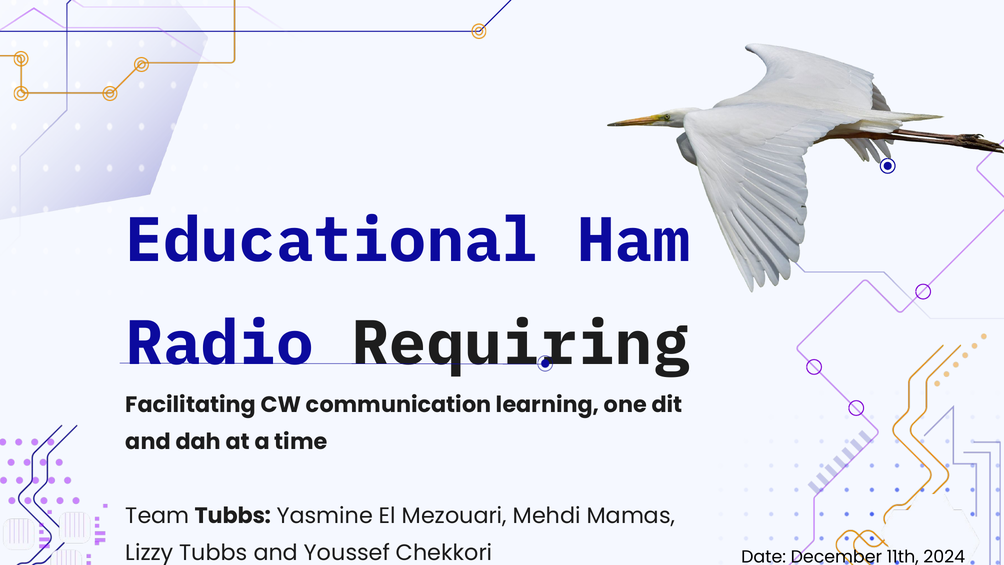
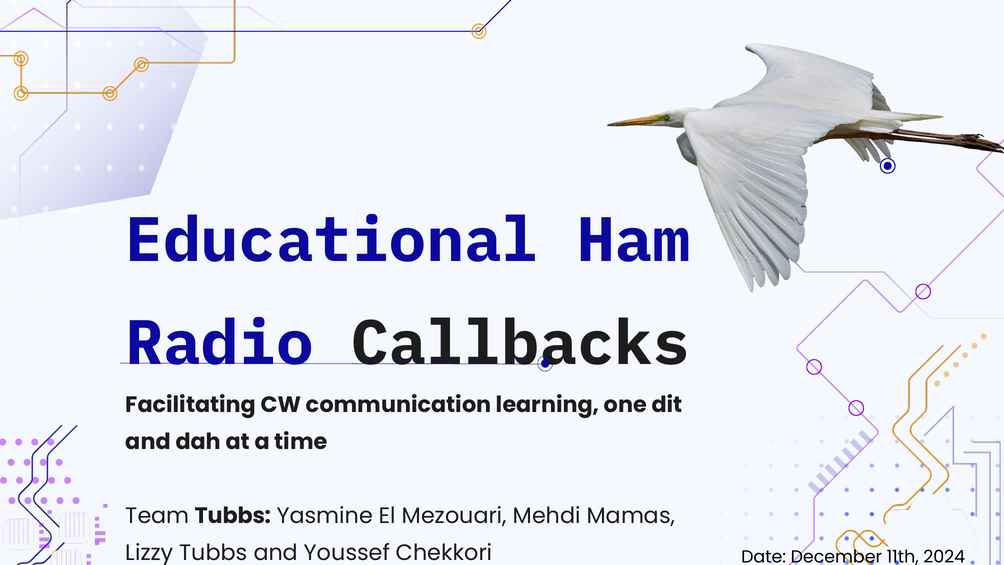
Requiring: Requiring -> Callbacks
